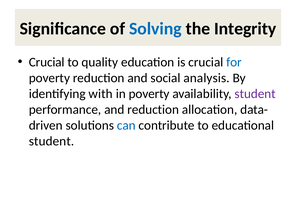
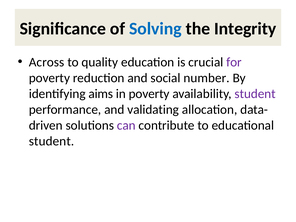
Crucial at (47, 62): Crucial -> Across
for colour: blue -> purple
analysis: analysis -> number
with: with -> aims
and reduction: reduction -> validating
can colour: blue -> purple
